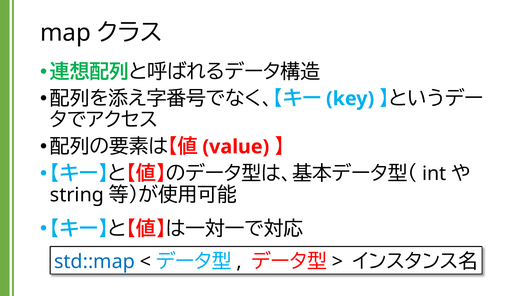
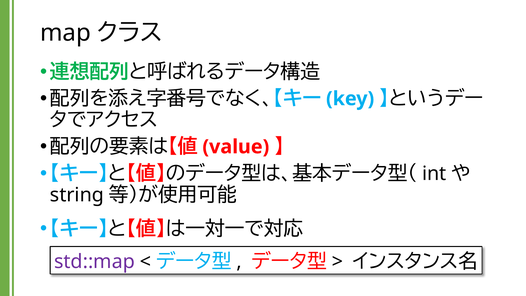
std::map colour: blue -> purple
